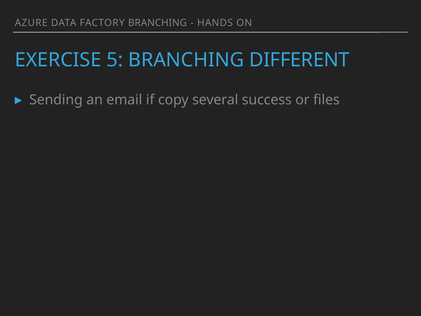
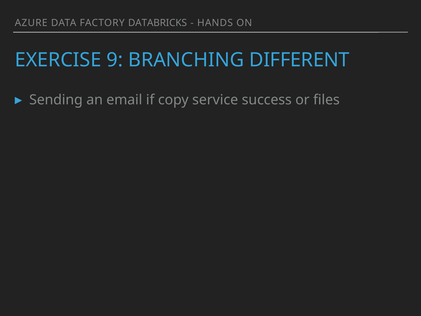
FACTORY BRANCHING: BRANCHING -> DATABRICKS
5: 5 -> 9
several: several -> service
